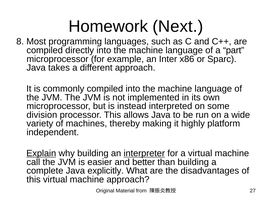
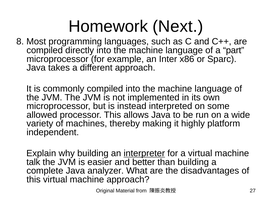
division: division -> allowed
Explain underline: present -> none
call: call -> talk
explicitly: explicitly -> analyzer
